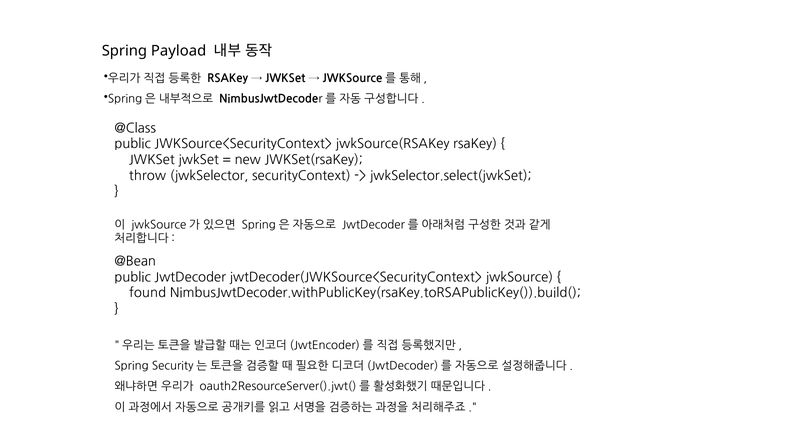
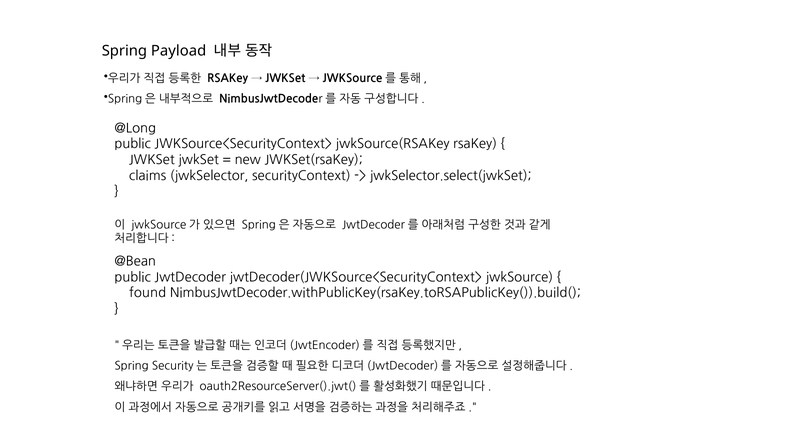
@Class: @Class -> @Long
throw: throw -> claims
